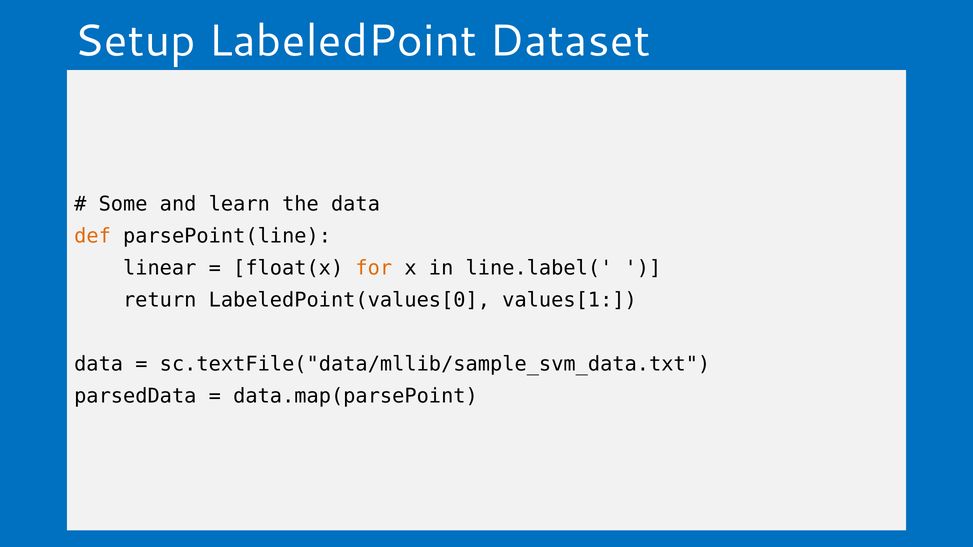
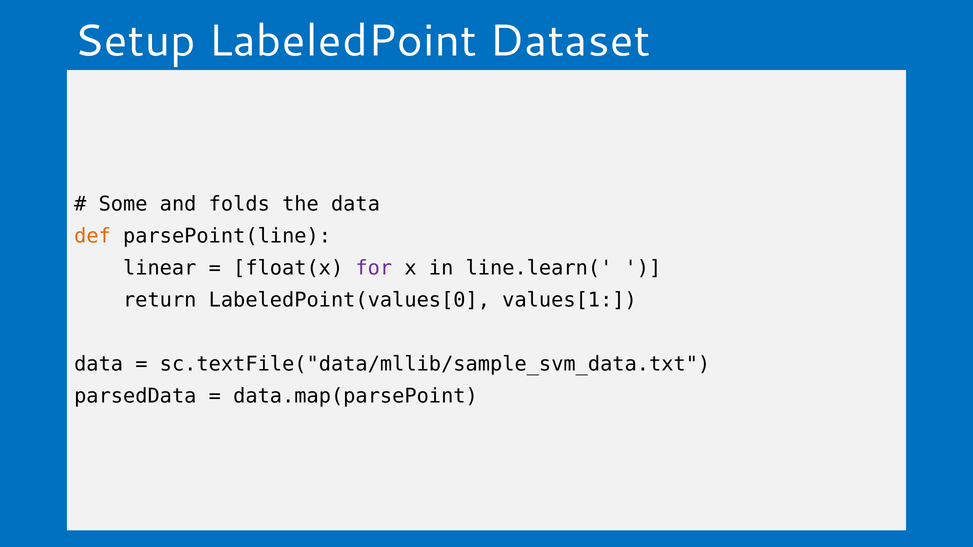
learn: learn -> folds
for colour: orange -> purple
line.label(: line.label( -> line.learn(
